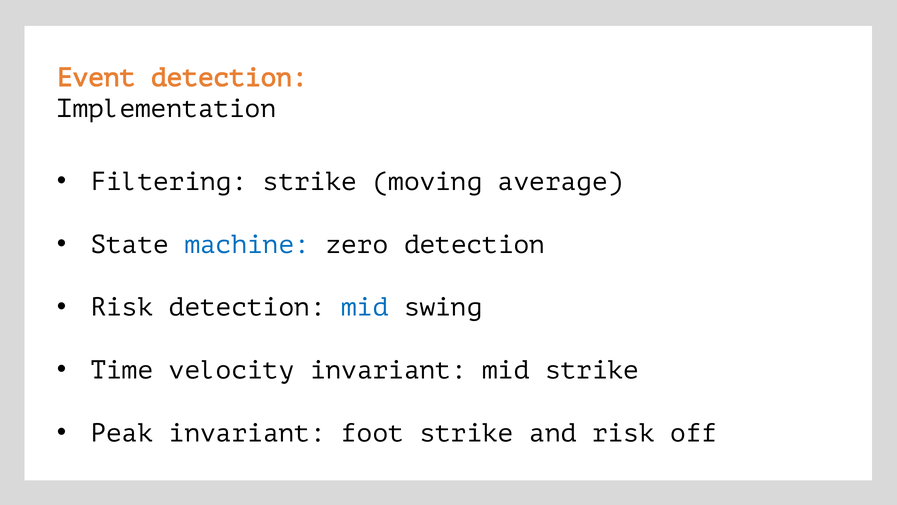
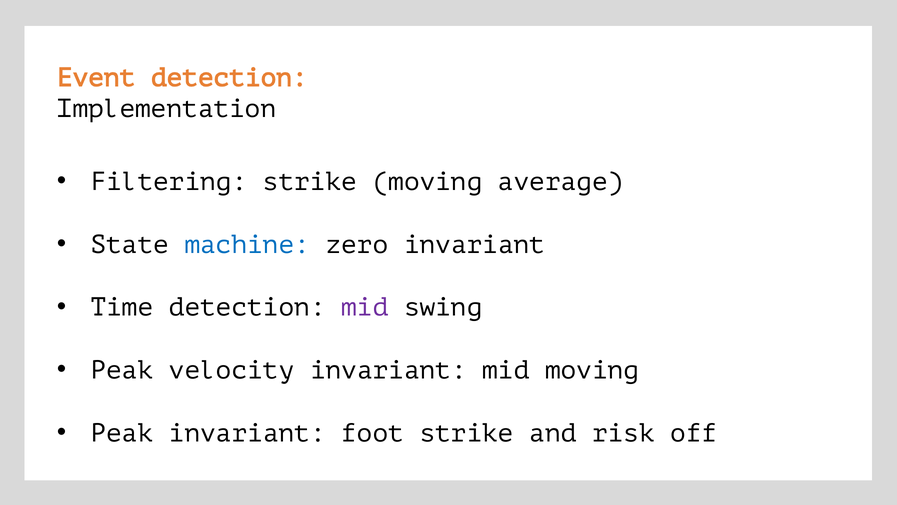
zero detection: detection -> invariant
Risk at (122, 307): Risk -> Time
mid at (365, 307) colour: blue -> purple
Time at (122, 370): Time -> Peak
mid strike: strike -> moving
